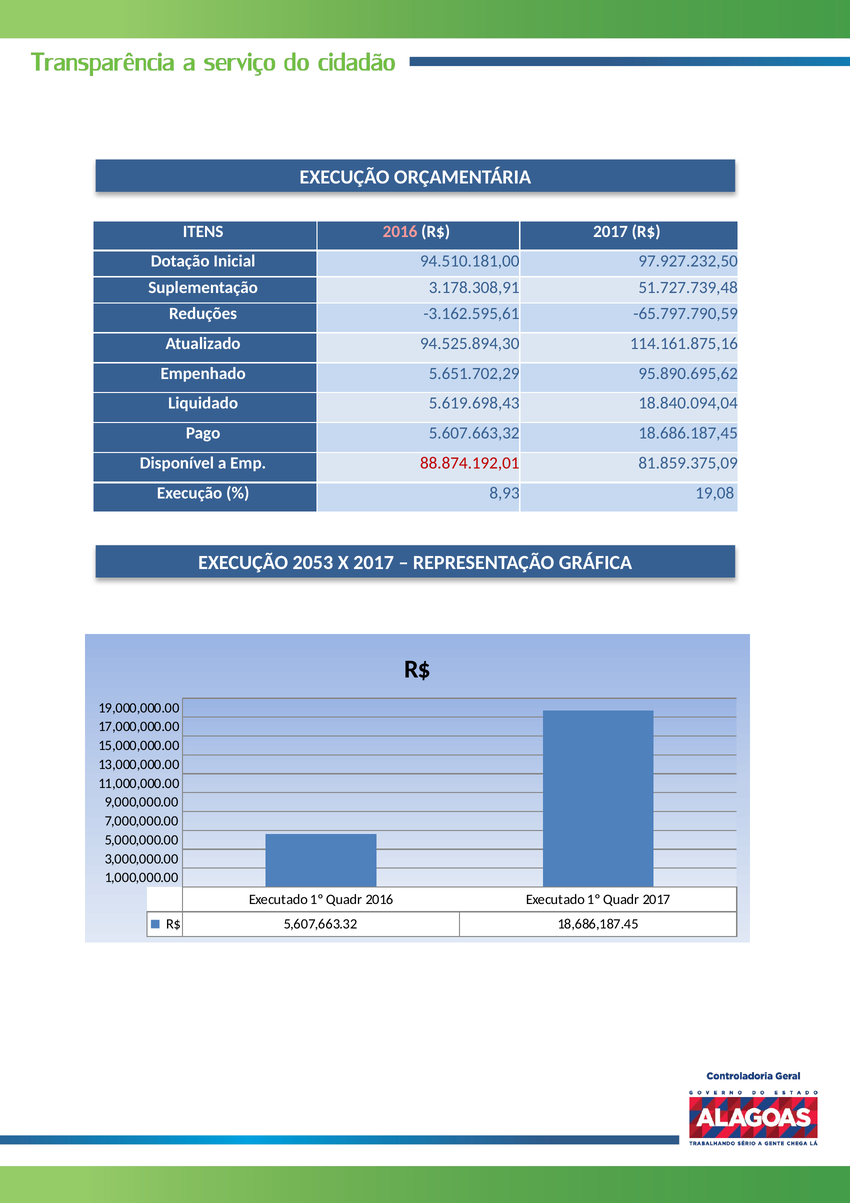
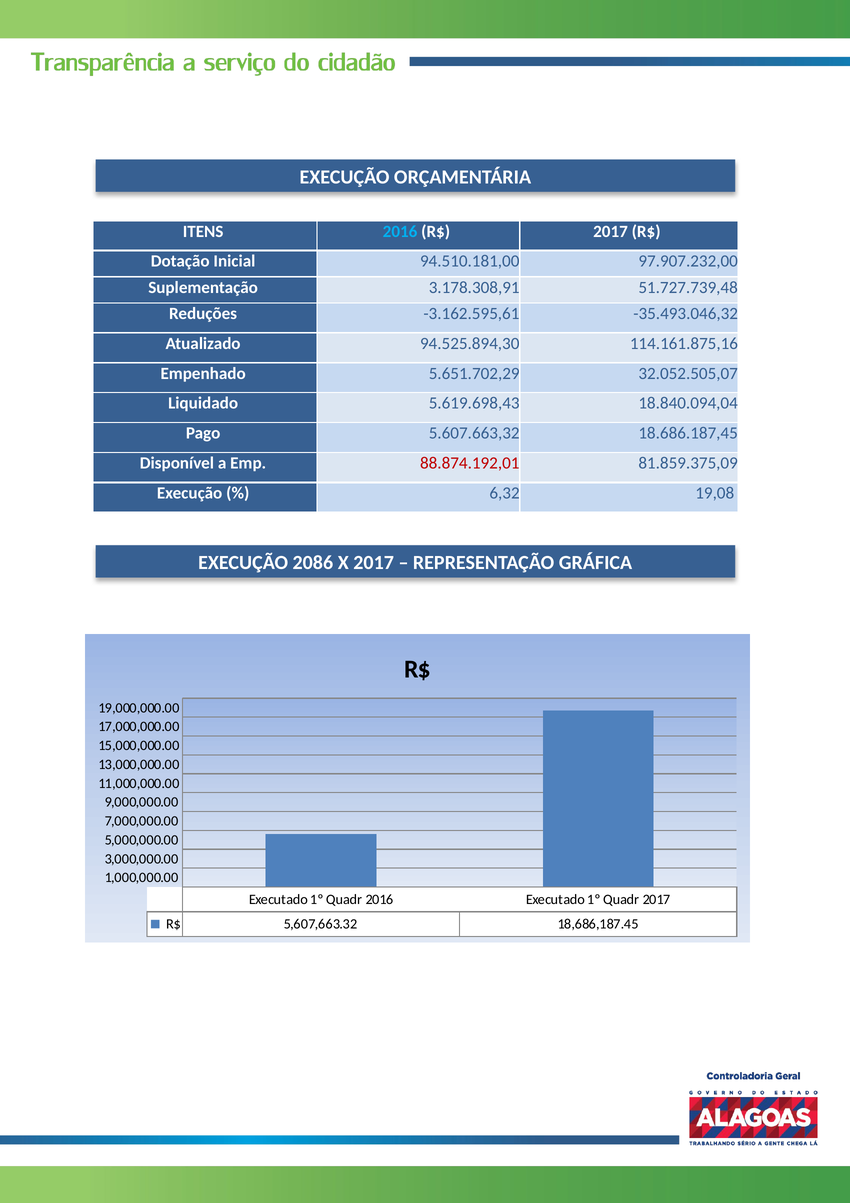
2016 at (400, 231) colour: pink -> light blue
97.927.232,50: 97.927.232,50 -> 97.907.232,00
-65.797.790,59: -65.797.790,59 -> -35.493.046,32
95.890.695,62: 95.890.695,62 -> 32.052.505,07
8,93: 8,93 -> 6,32
2053: 2053 -> 2086
